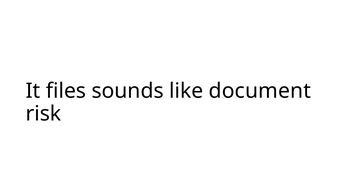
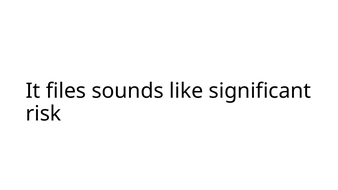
document: document -> significant
